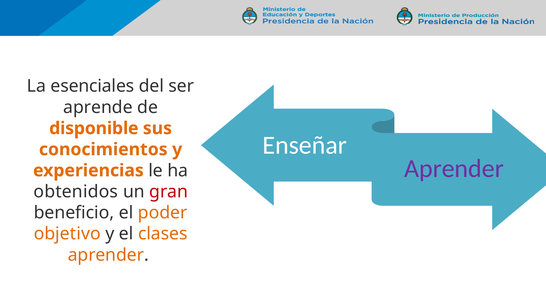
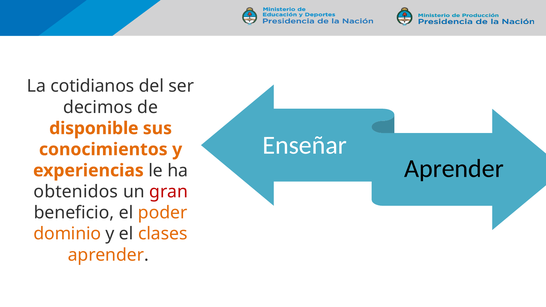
esenciales: esenciales -> cotidianos
aprende: aprende -> decimos
Aprender at (454, 169) colour: purple -> black
objetivo: objetivo -> dominio
